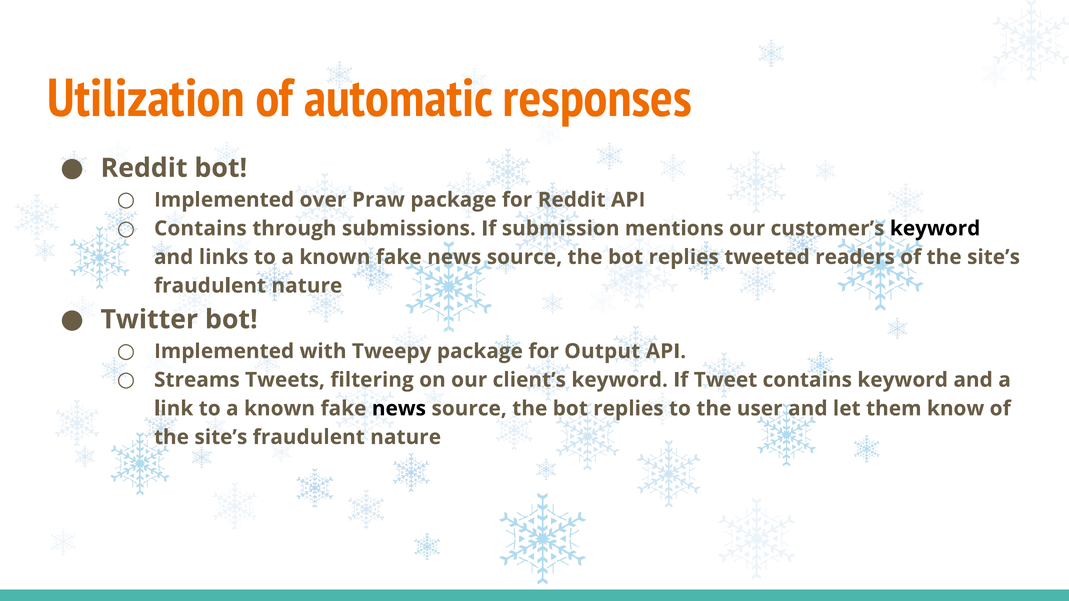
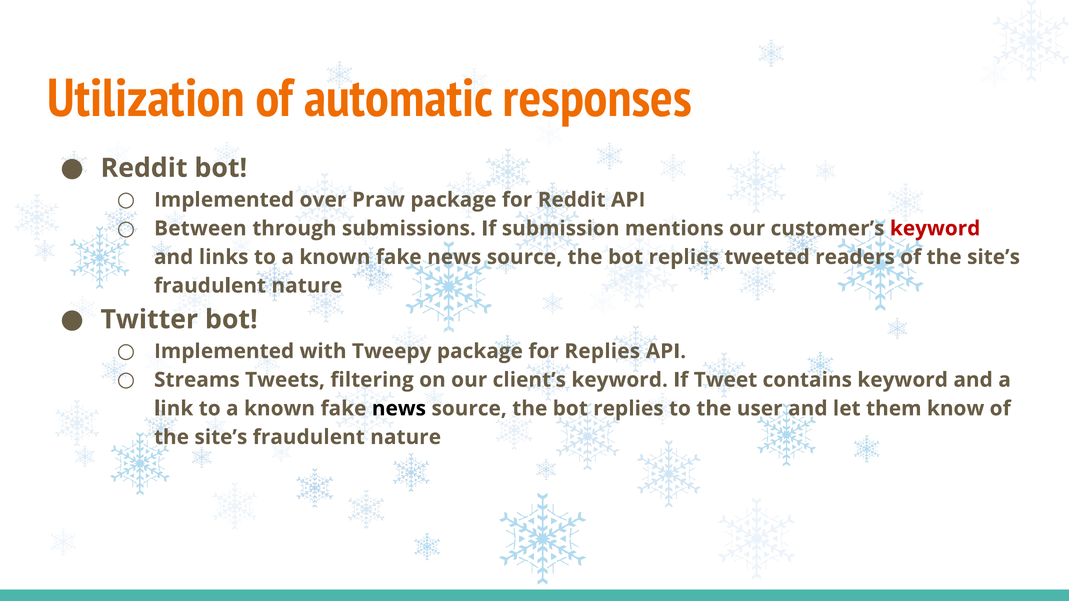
Contains at (200, 229): Contains -> Between
keyword at (935, 229) colour: black -> red
for Output: Output -> Replies
